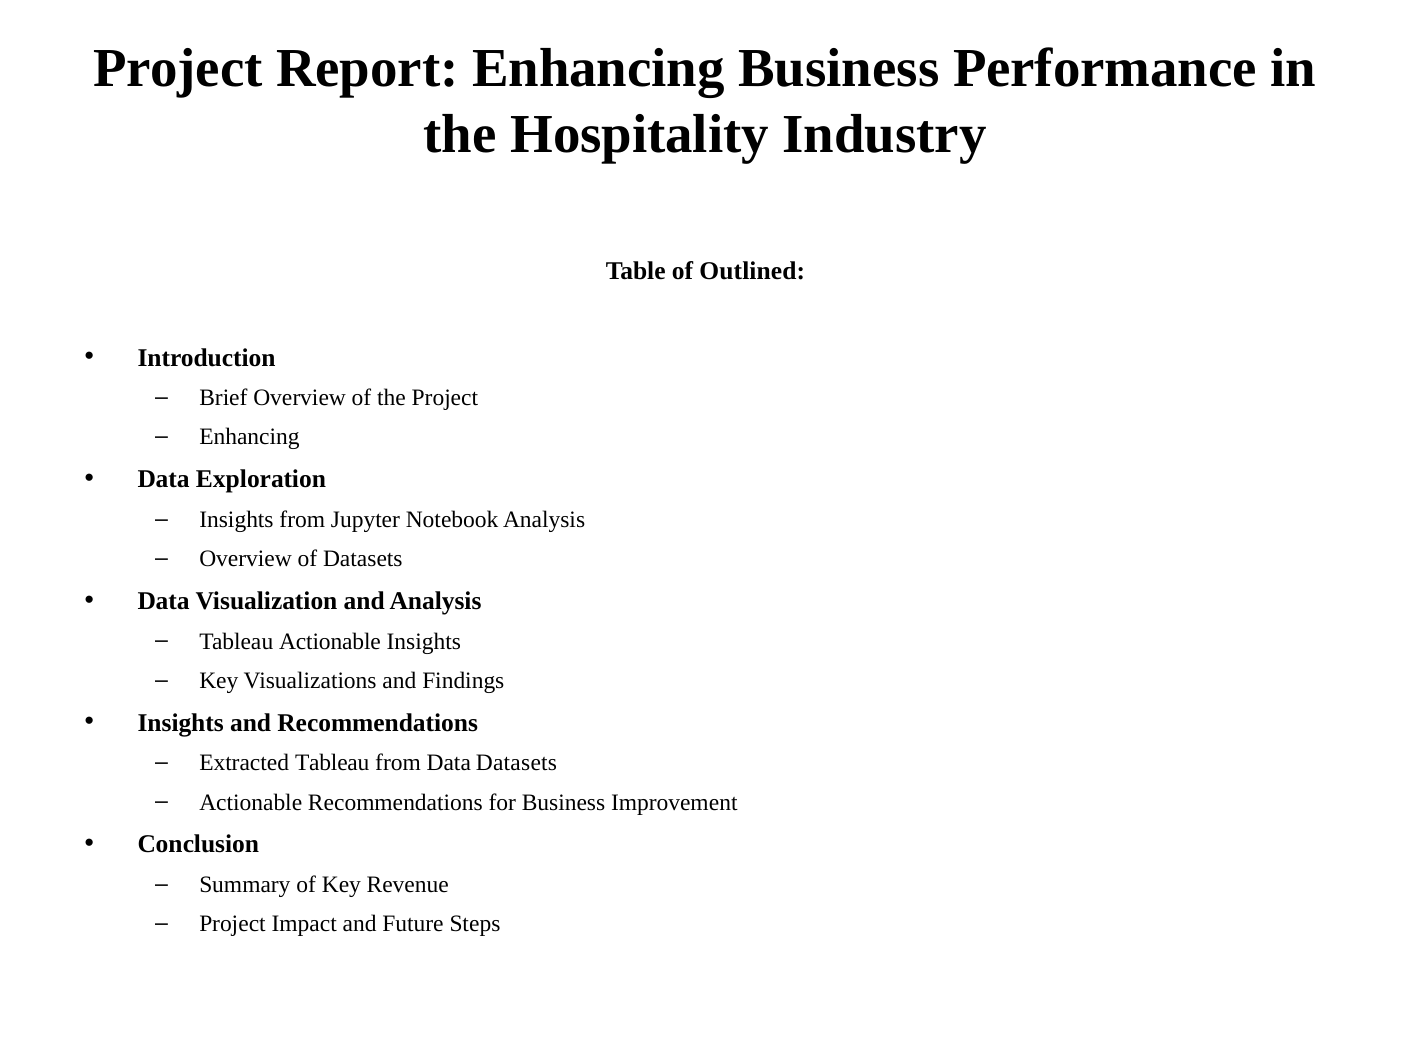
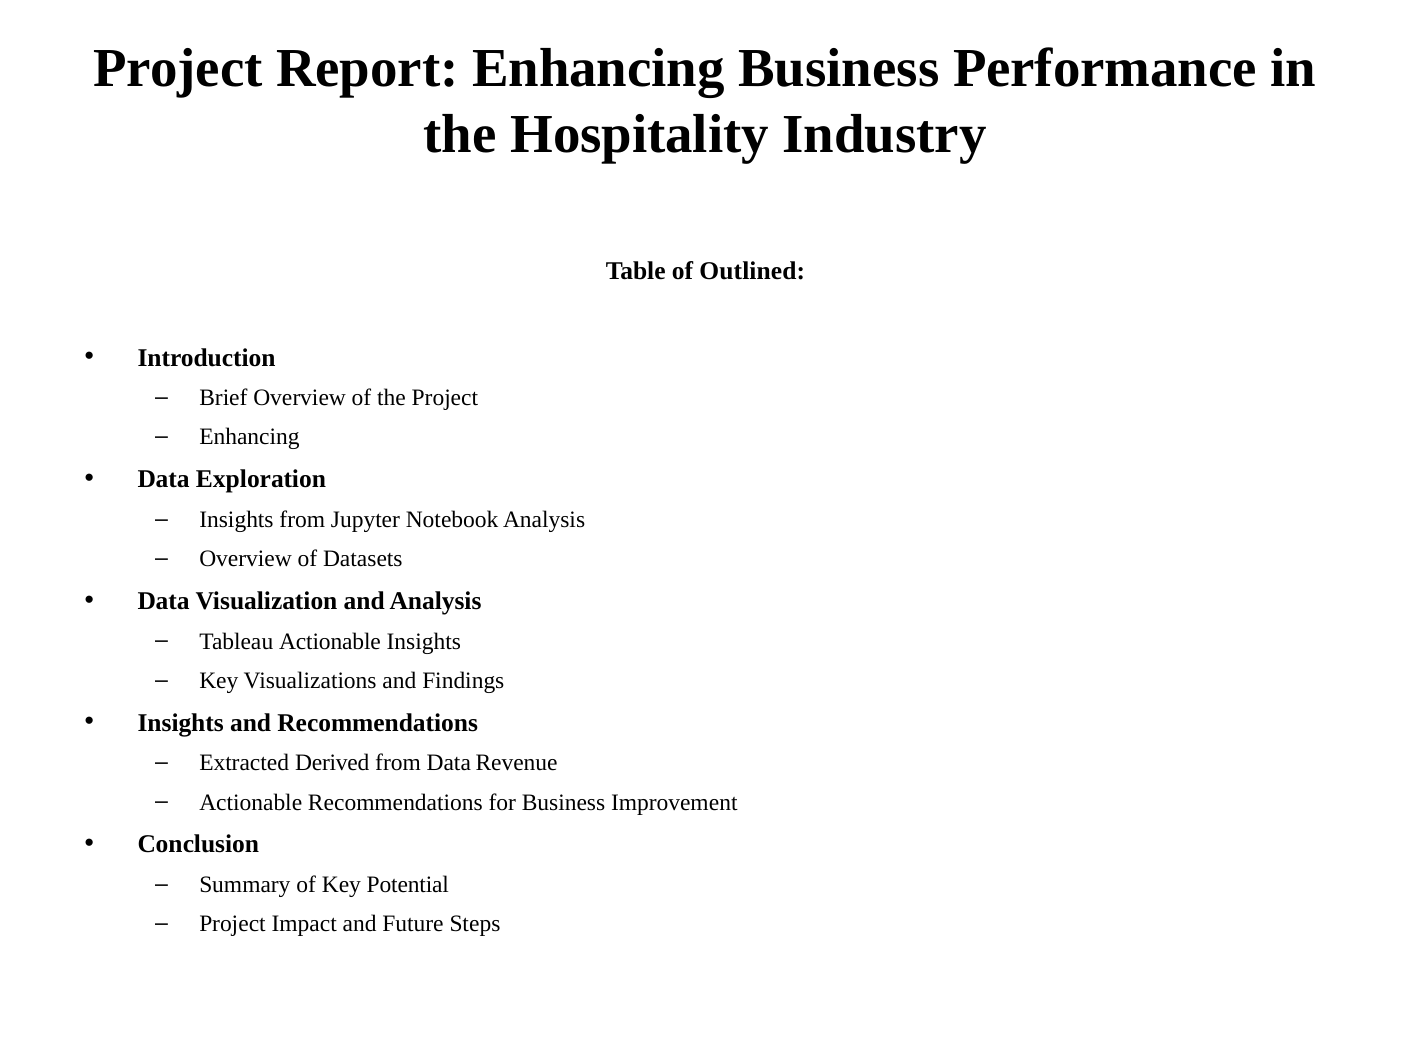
Extracted Tableau: Tableau -> Derived
Data Datasets: Datasets -> Revenue
Revenue: Revenue -> Potential
